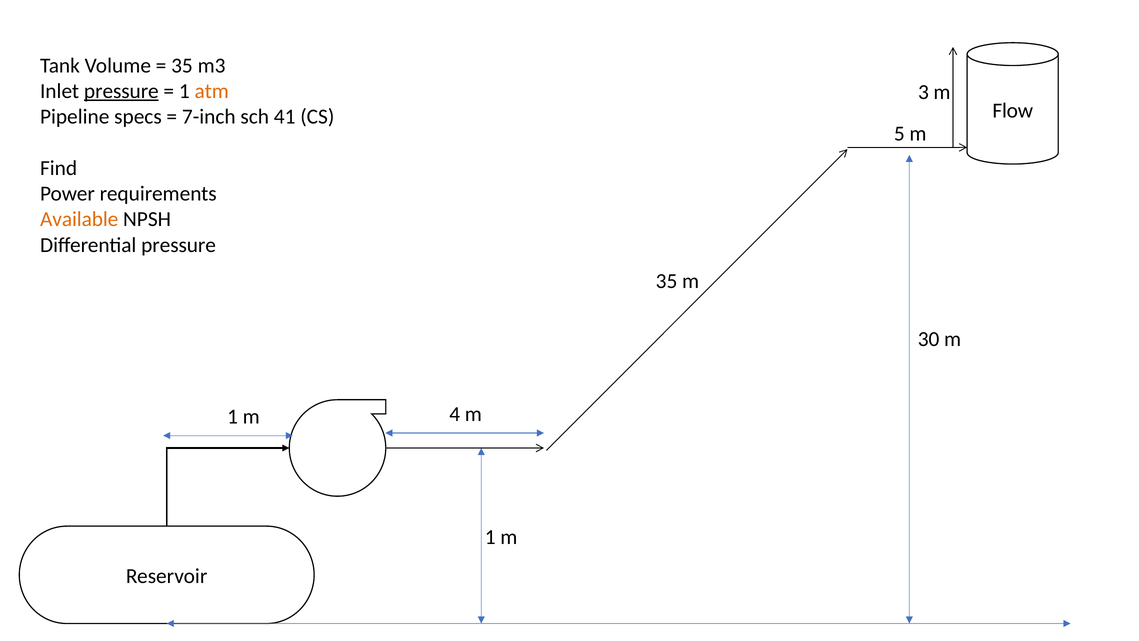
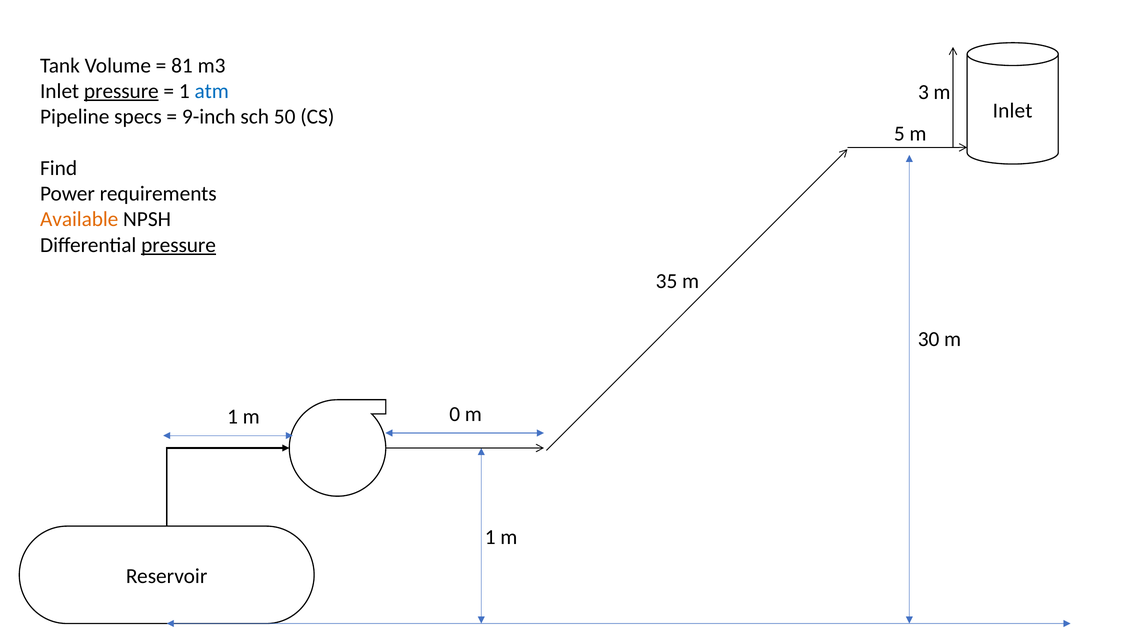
35 at (182, 65): 35 -> 81
atm colour: orange -> blue
Flow at (1013, 110): Flow -> Inlet
7-inch: 7-inch -> 9-inch
41: 41 -> 50
pressure at (179, 245) underline: none -> present
4: 4 -> 0
